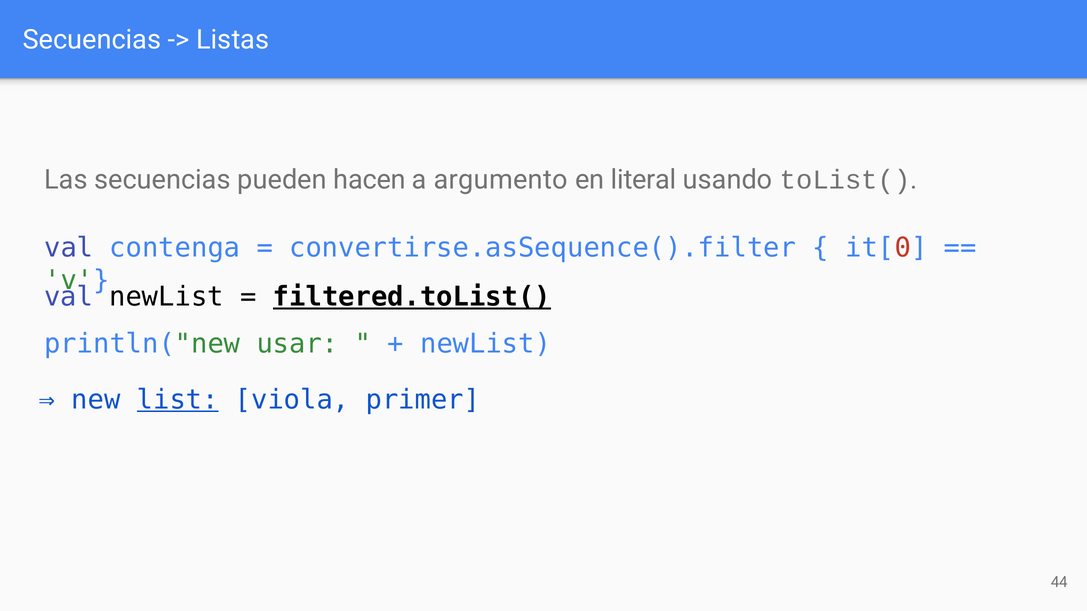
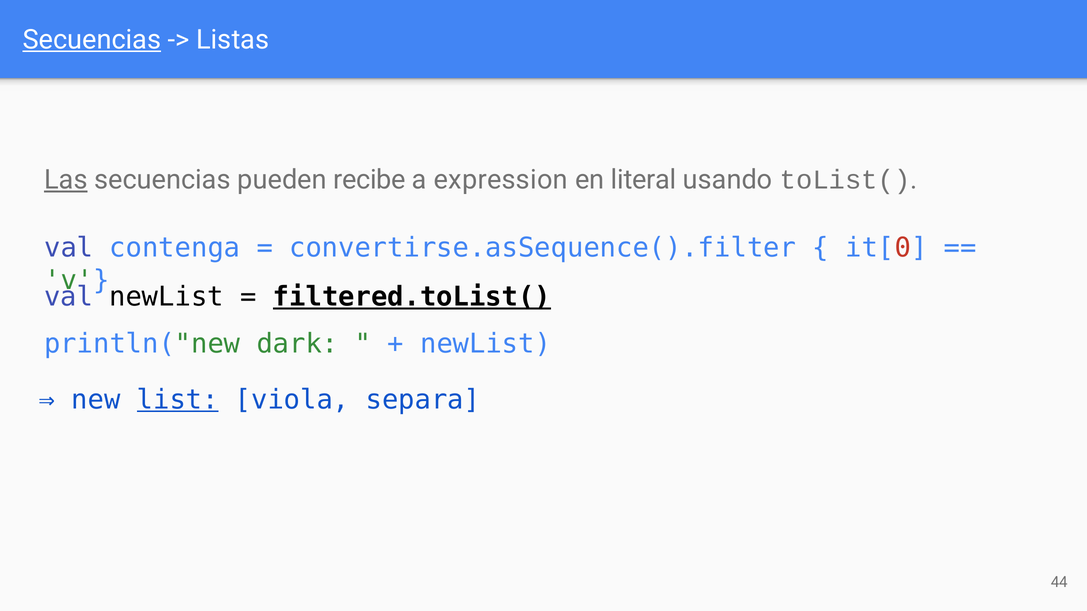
Secuencias at (92, 40) underline: none -> present
Las underline: none -> present
hacen: hacen -> recibe
argumento: argumento -> expression
usar: usar -> dark
primer: primer -> separa
